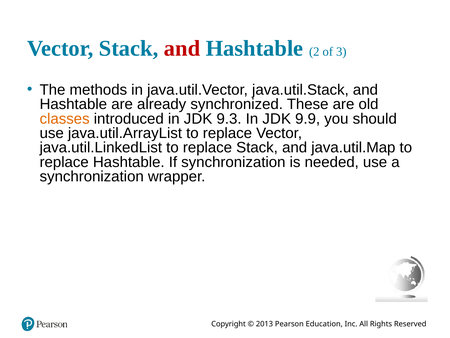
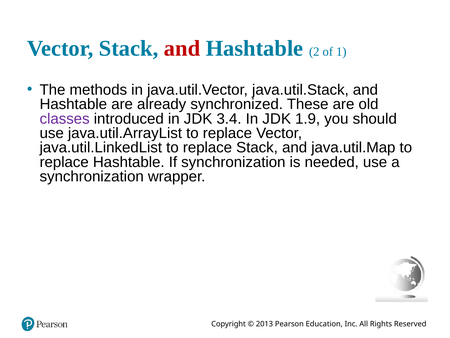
3: 3 -> 1
classes colour: orange -> purple
9.3: 9.3 -> 3.4
9.9: 9.9 -> 1.9
